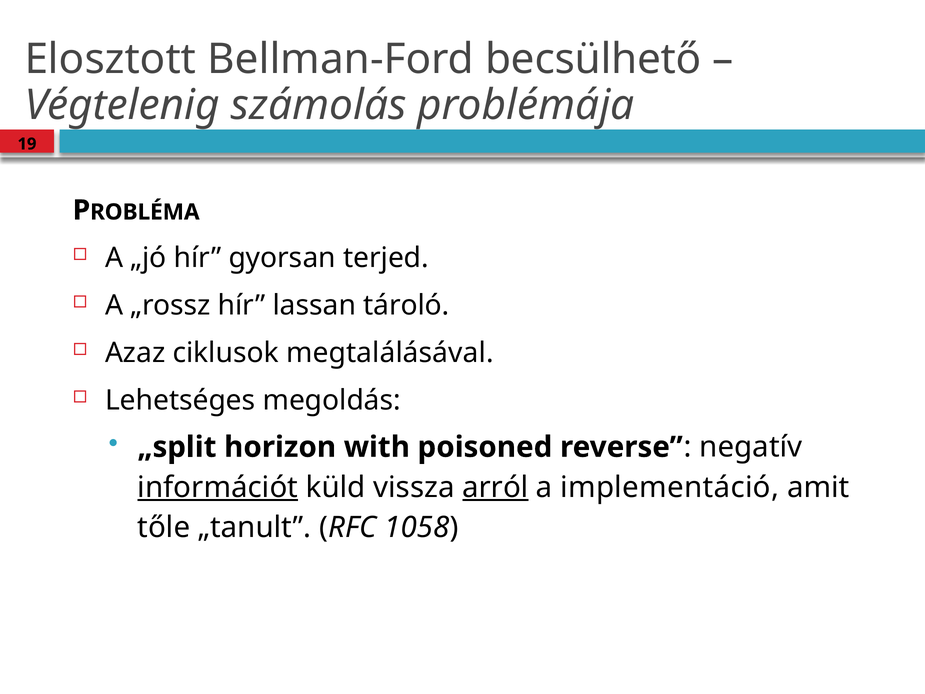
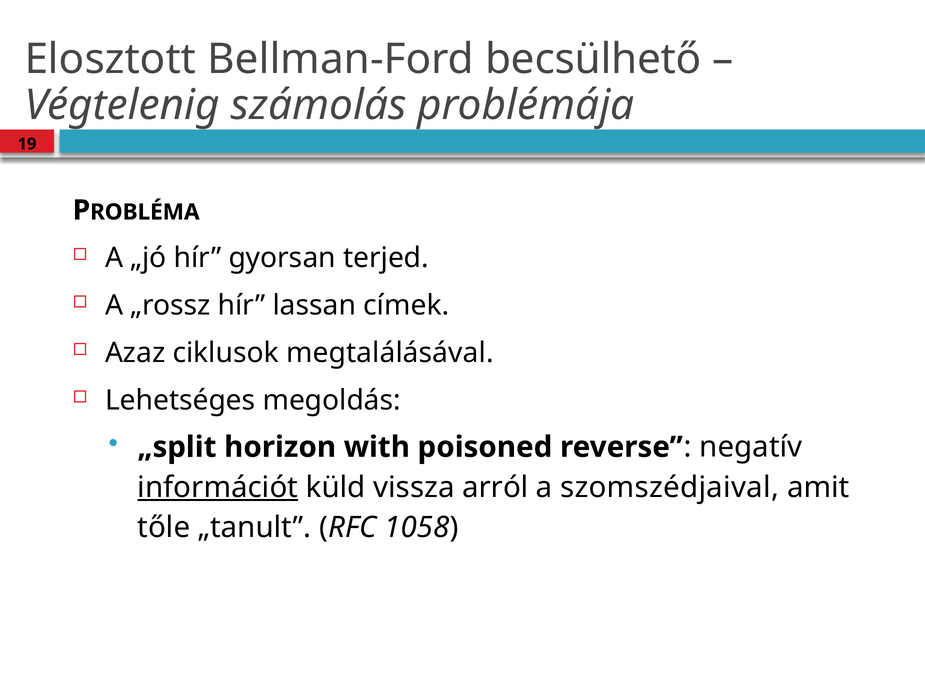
tároló: tároló -> címek
arról underline: present -> none
implementáció: implementáció -> szomszédjaival
